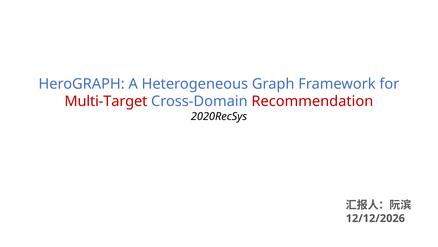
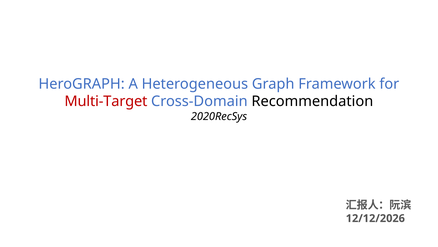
Recommendation colour: red -> black
